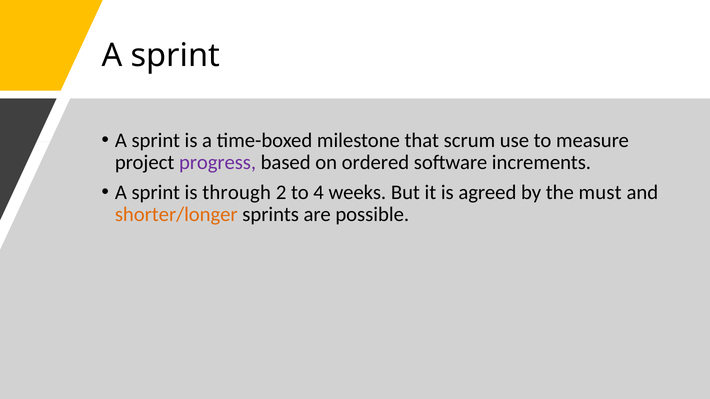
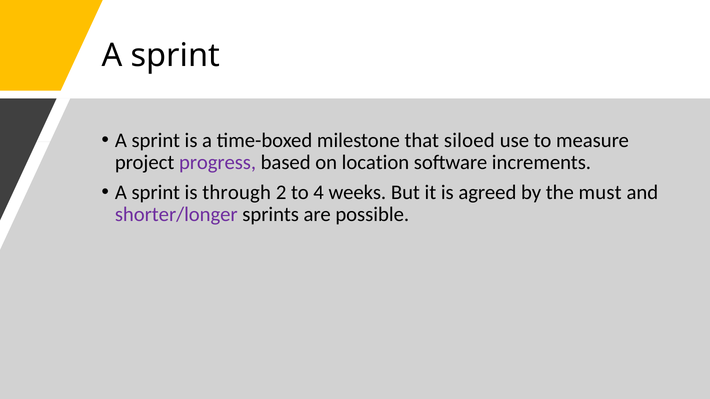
scrum: scrum -> siloed
ordered: ordered -> location
shorter/longer colour: orange -> purple
